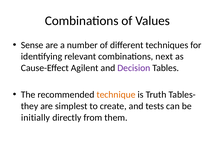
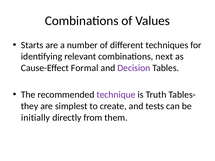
Sense: Sense -> Starts
Agilent: Agilent -> Formal
technique colour: orange -> purple
